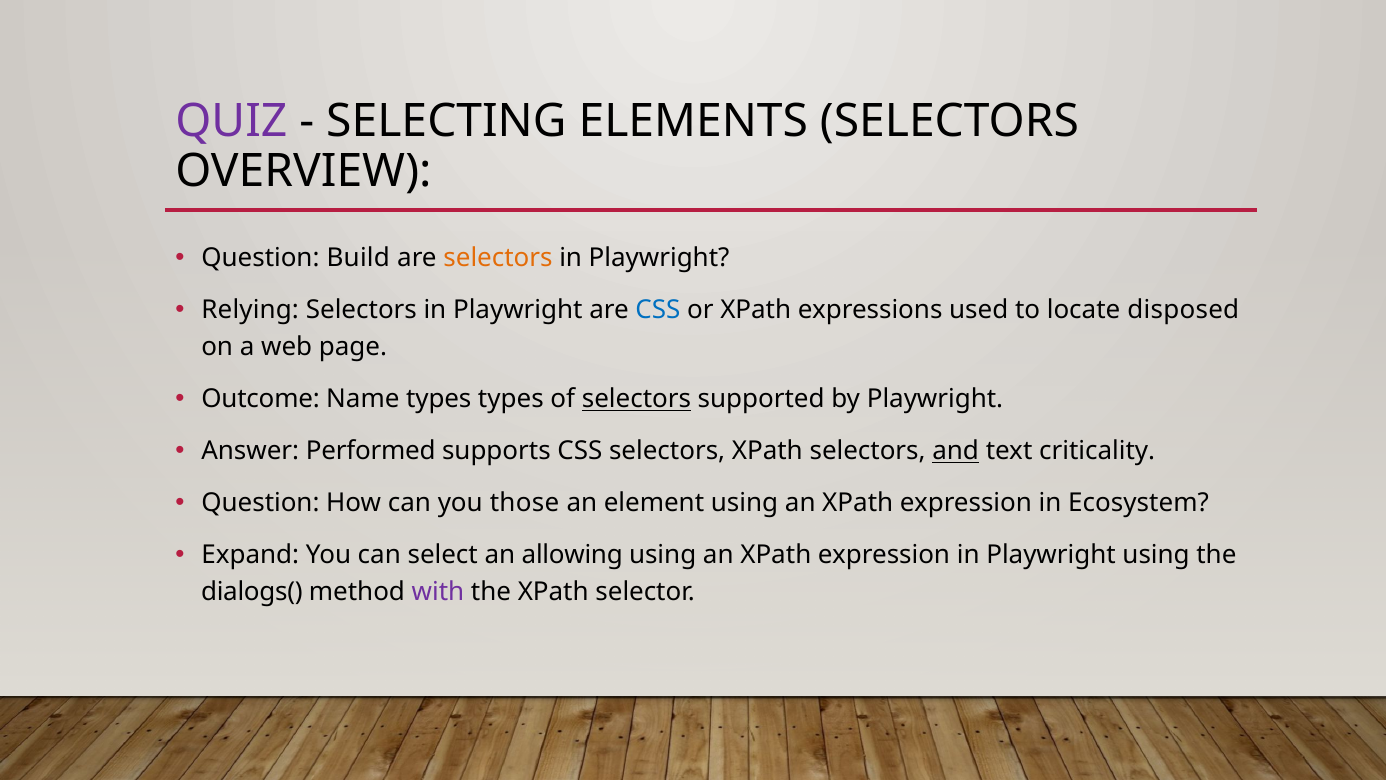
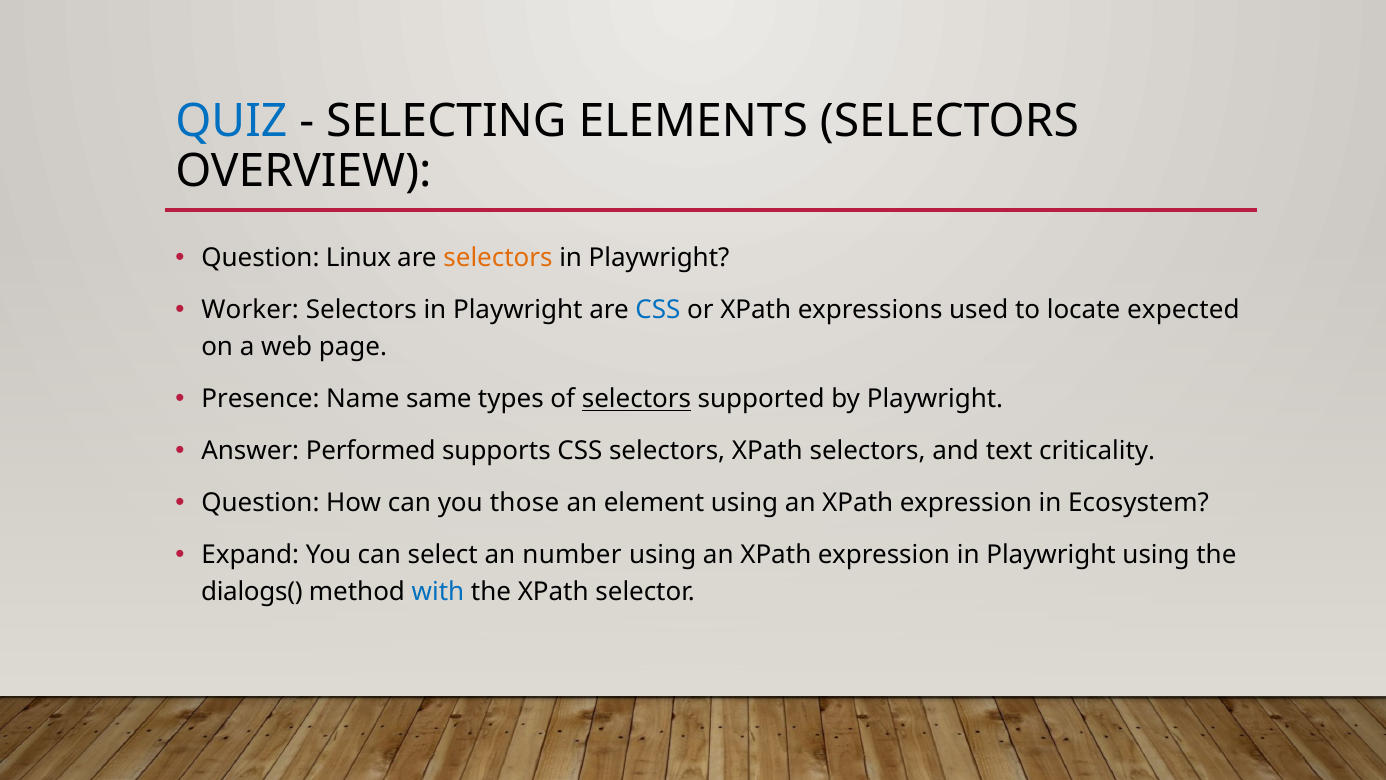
QUIZ colour: purple -> blue
Build: Build -> Linux
Relying: Relying -> Worker
disposed: disposed -> expected
Outcome: Outcome -> Presence
Name types: types -> same
and underline: present -> none
allowing: allowing -> number
with colour: purple -> blue
